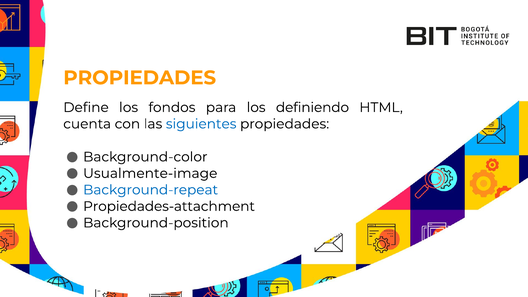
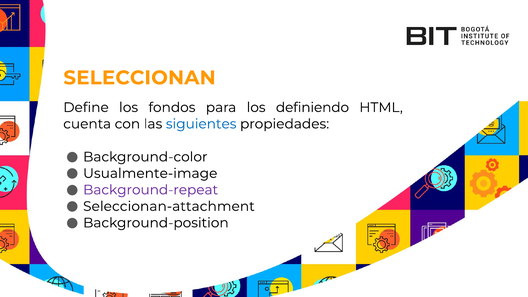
PROPIEDADES at (140, 78): PROPIEDADES -> SELECCIONAN
Background-repeat colour: blue -> purple
Propiedades-attachment: Propiedades-attachment -> Seleccionan-attachment
